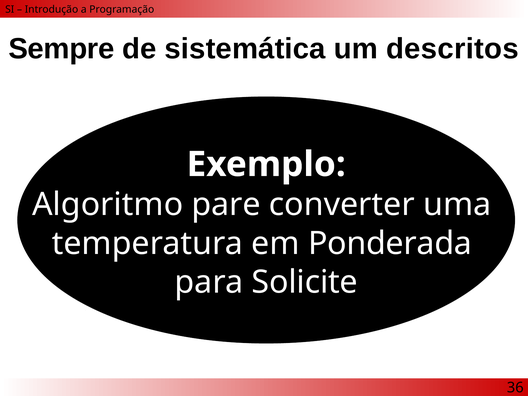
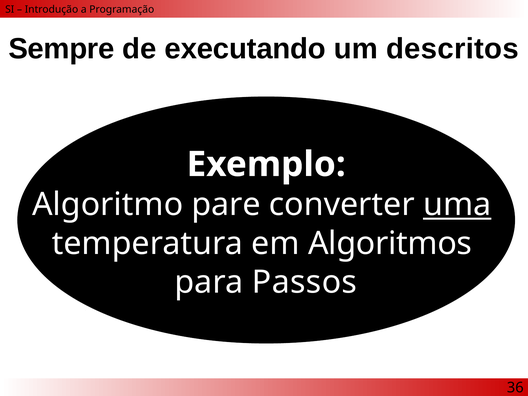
sistemática: sistemática -> executando
uma underline: none -> present
Ponderada: Ponderada -> Algoritmos
Solicite: Solicite -> Passos
